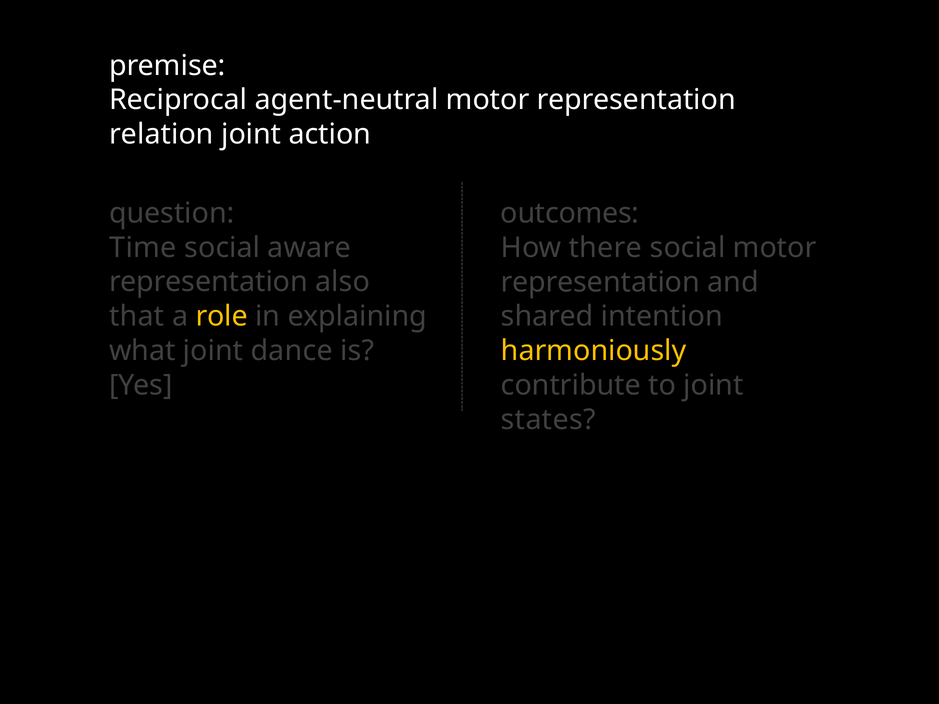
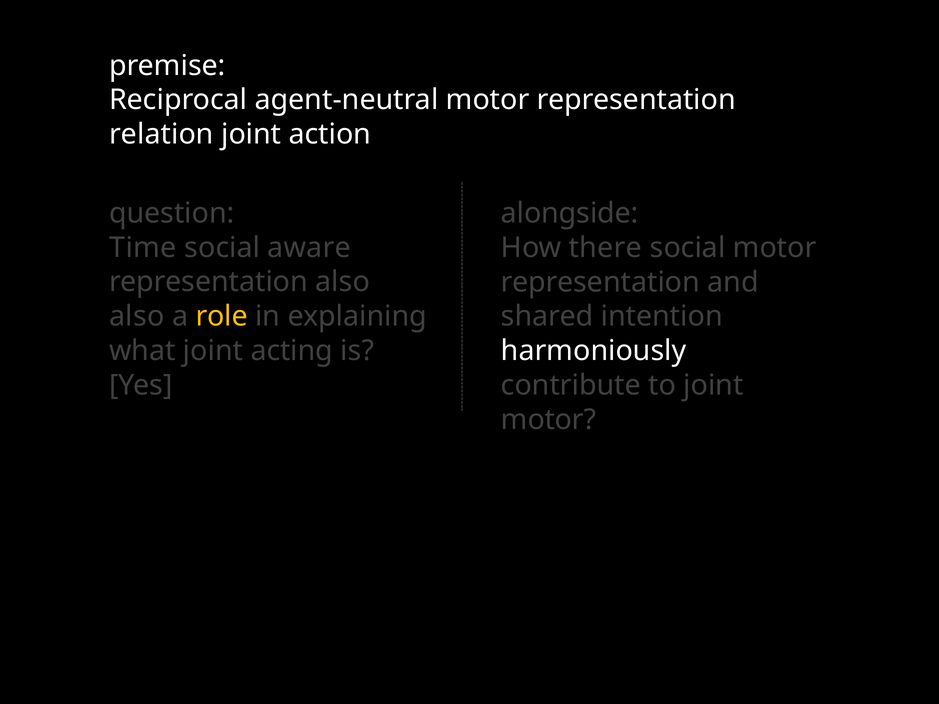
outcomes: outcomes -> alongside
that at (137, 317): that -> also
dance: dance -> acting
harmoniously colour: yellow -> white
states at (548, 420): states -> motor
